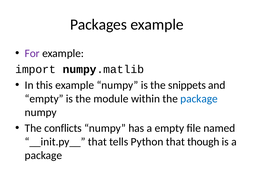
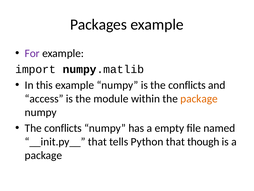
is the snippets: snippets -> conflicts
empty at (44, 98): empty -> access
package at (199, 98) colour: blue -> orange
